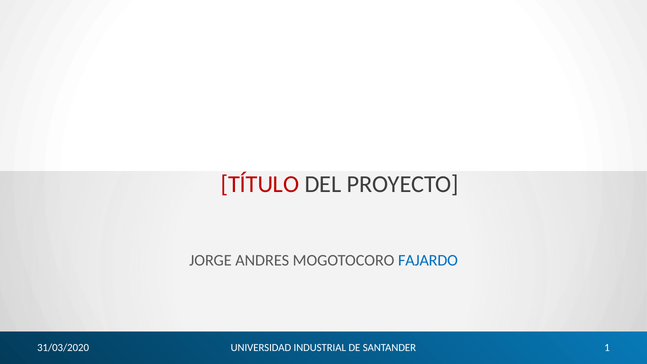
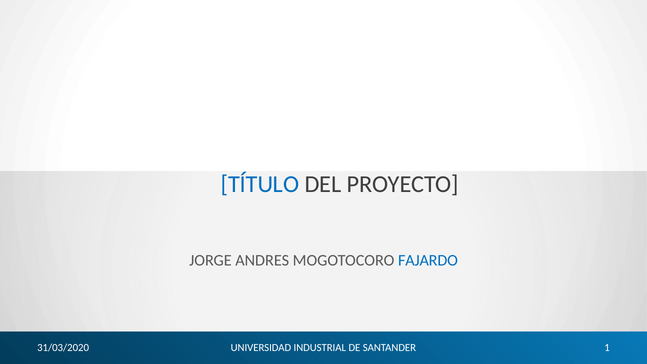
TÍTULO colour: red -> blue
